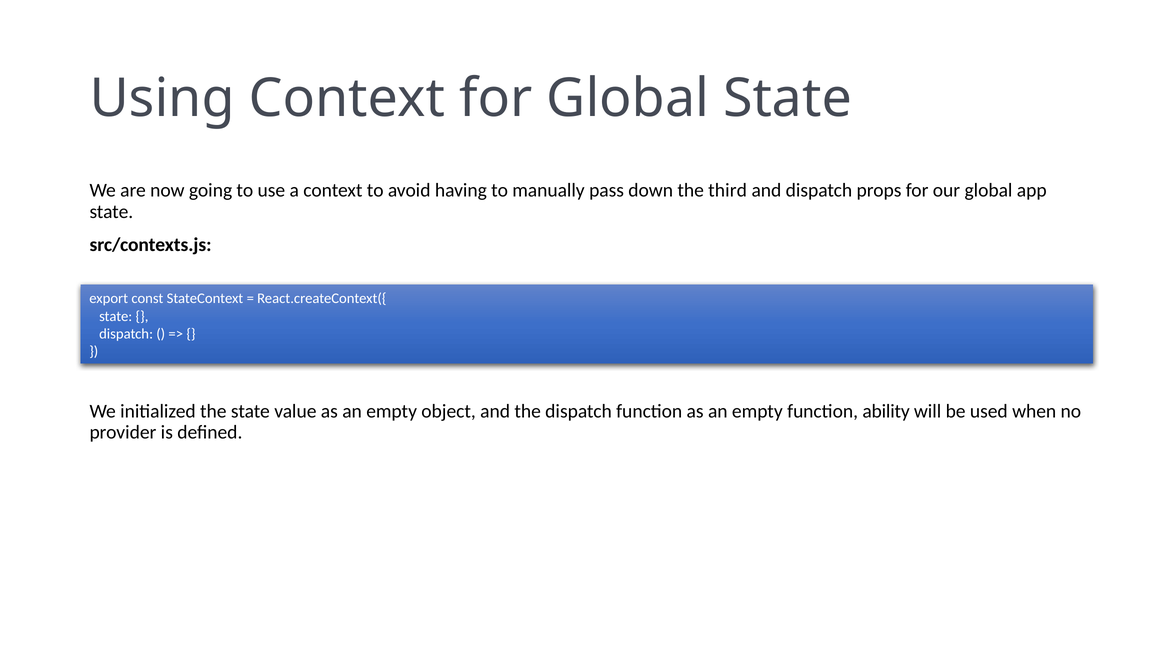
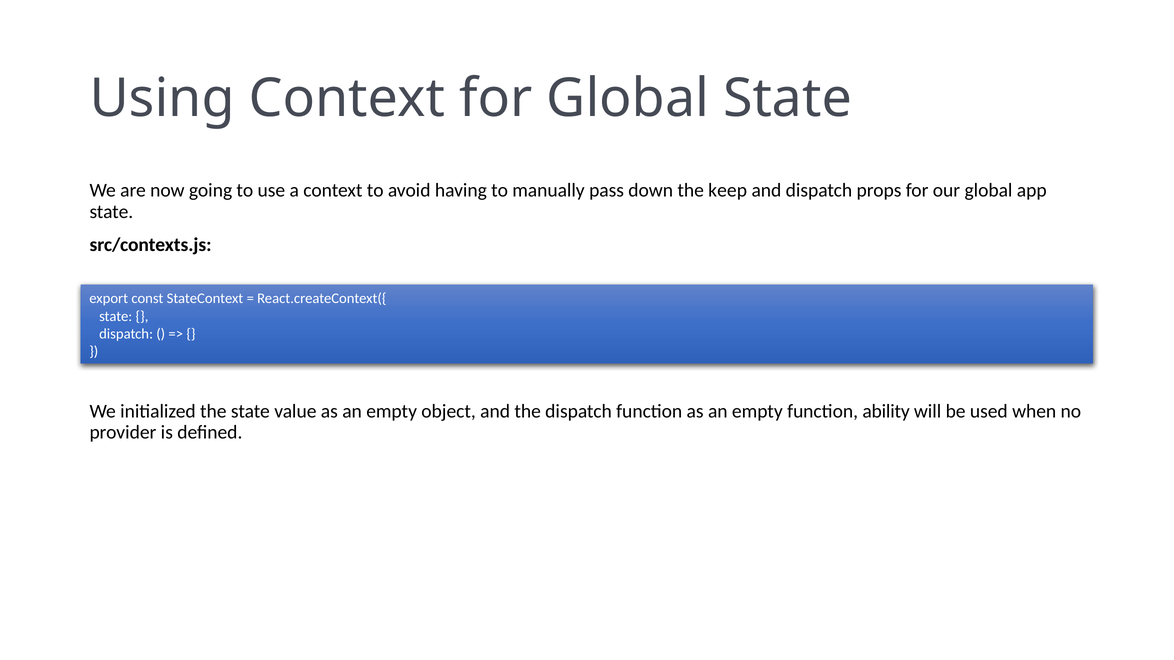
third: third -> keep
